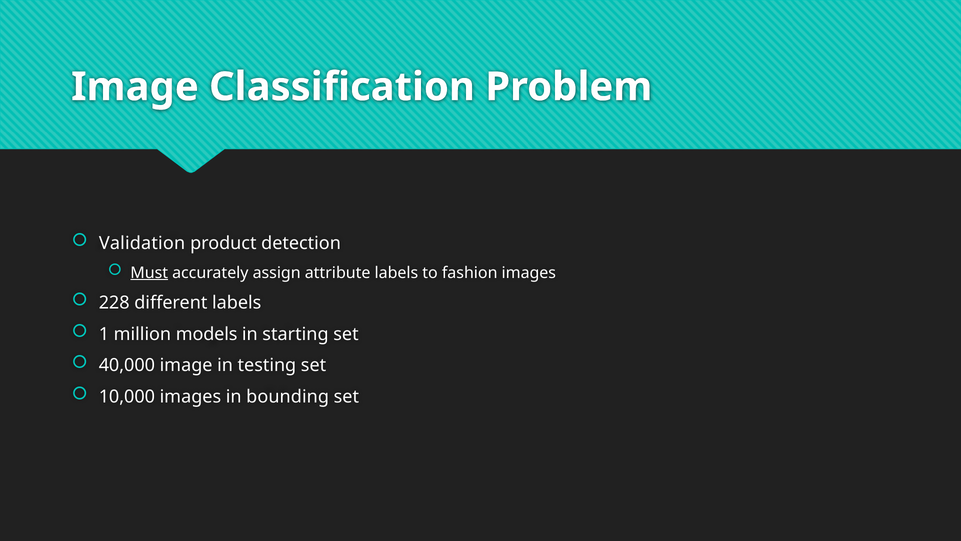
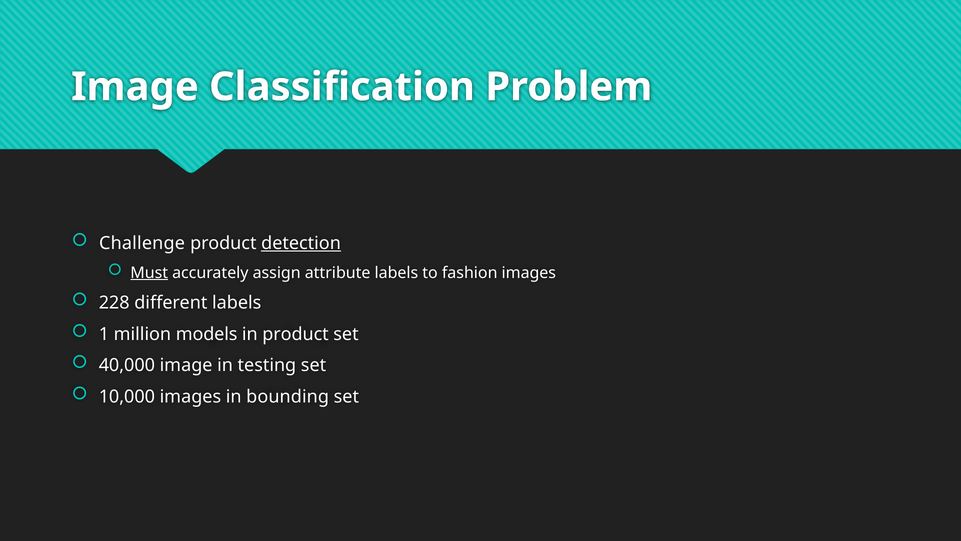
Validation: Validation -> Challenge
detection underline: none -> present
in starting: starting -> product
